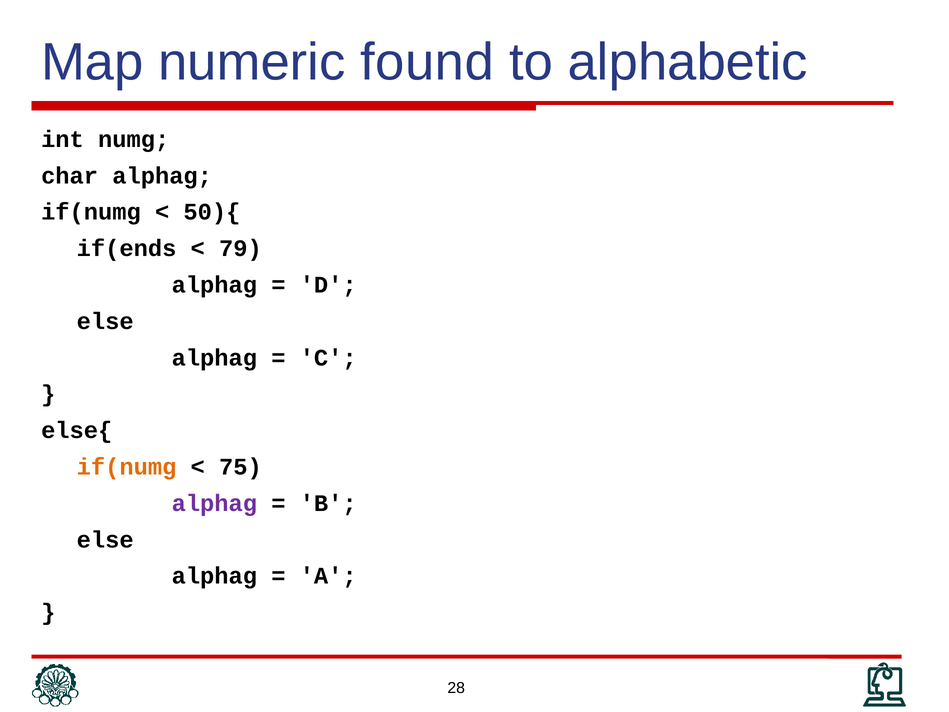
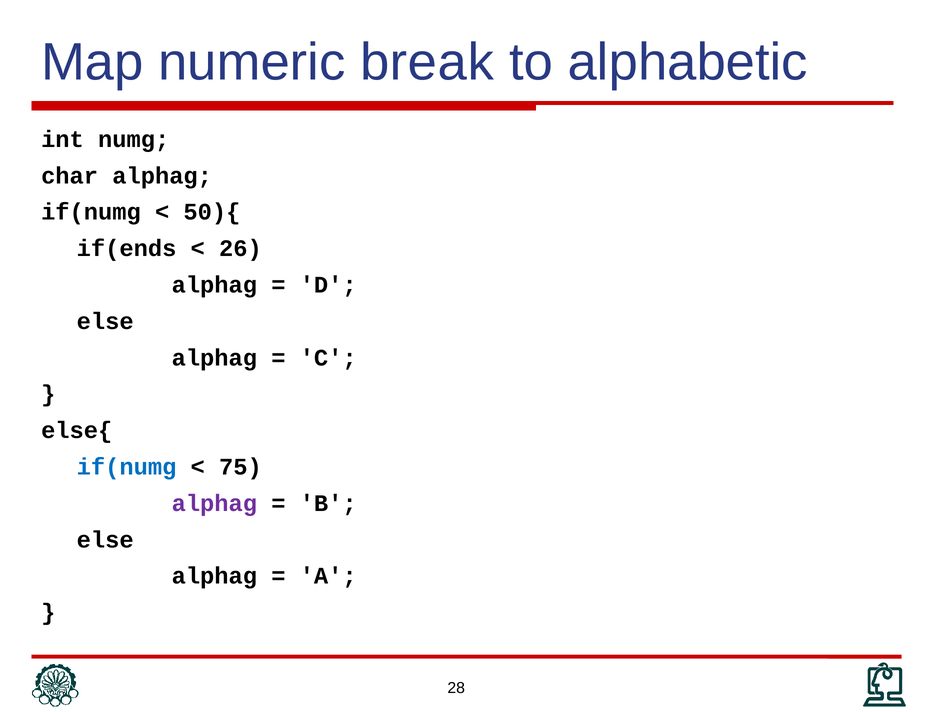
found: found -> break
79: 79 -> 26
if(numg at (127, 467) colour: orange -> blue
